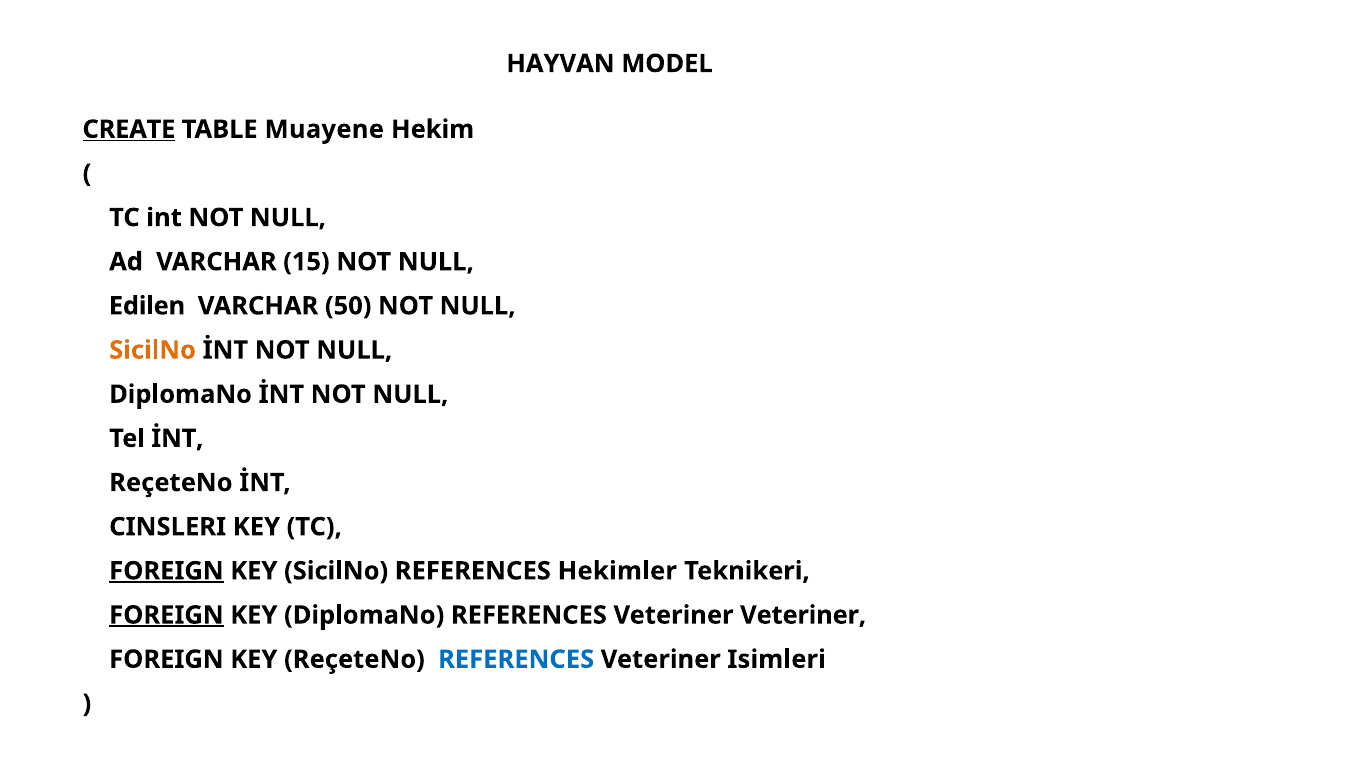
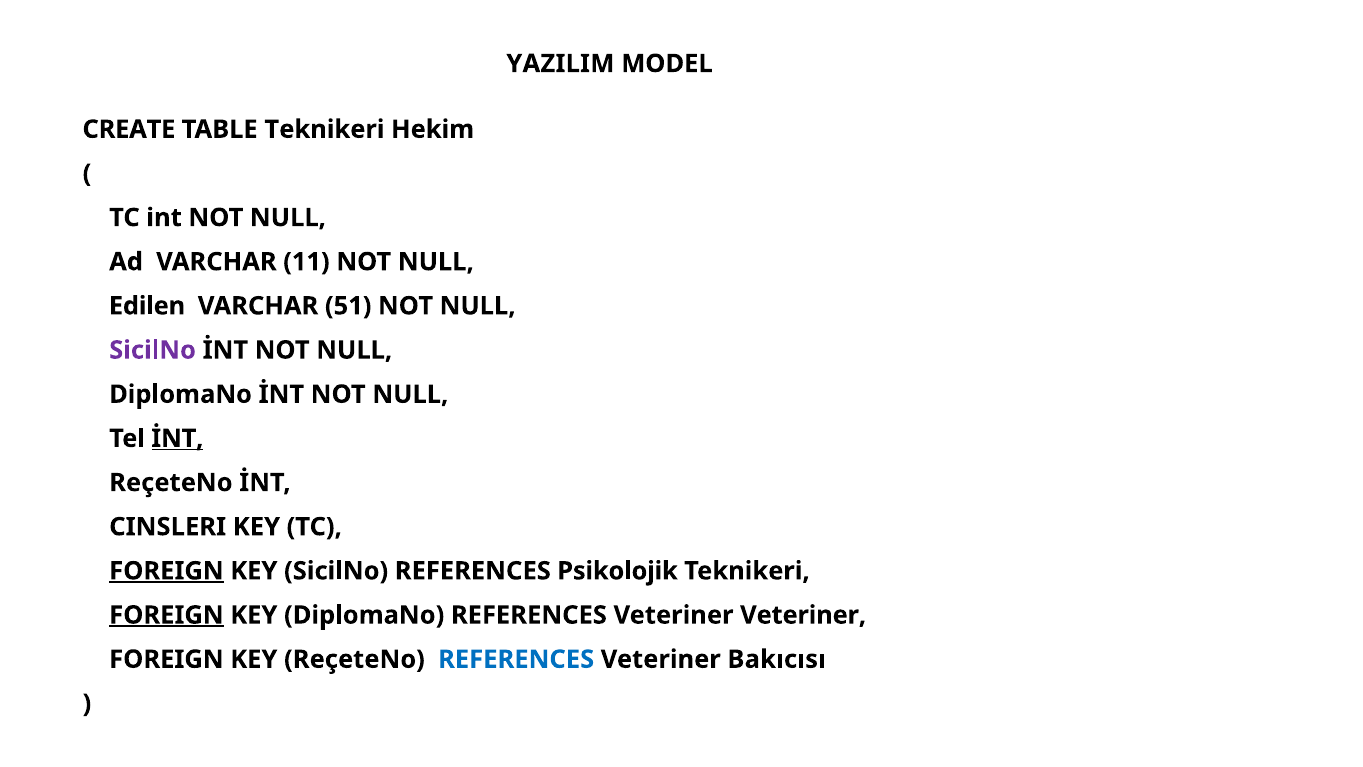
HAYVAN: HAYVAN -> YAZILIM
CREATE underline: present -> none
TABLE Muayene: Muayene -> Teknikeri
15: 15 -> 11
50: 50 -> 51
SicilNo at (153, 350) colour: orange -> purple
İNT at (177, 438) underline: none -> present
Hekimler: Hekimler -> Psikolojik
Isimleri: Isimleri -> Bakıcısı
